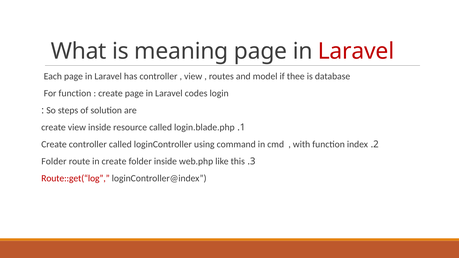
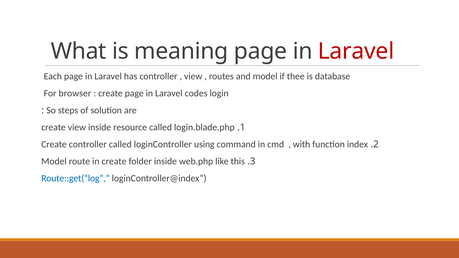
For function: function -> browser
Folder at (54, 161): Folder -> Model
Route::get(“log colour: red -> blue
